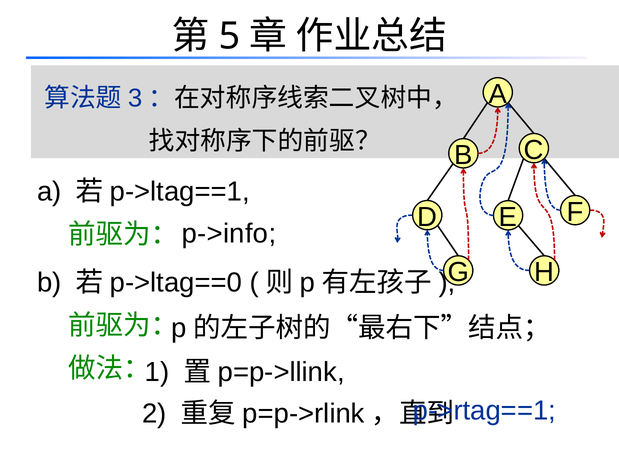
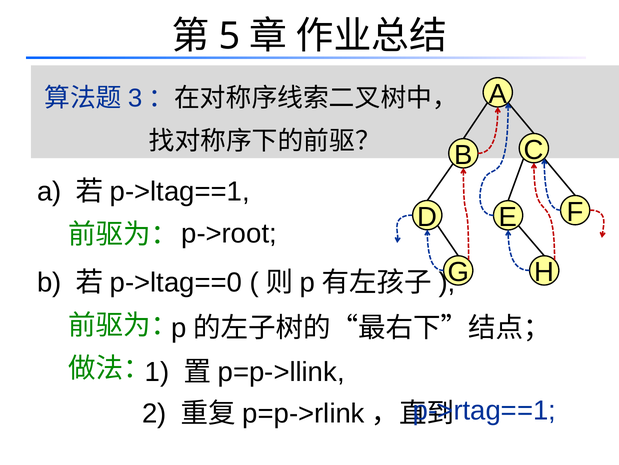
p->info: p->info -> p->root
